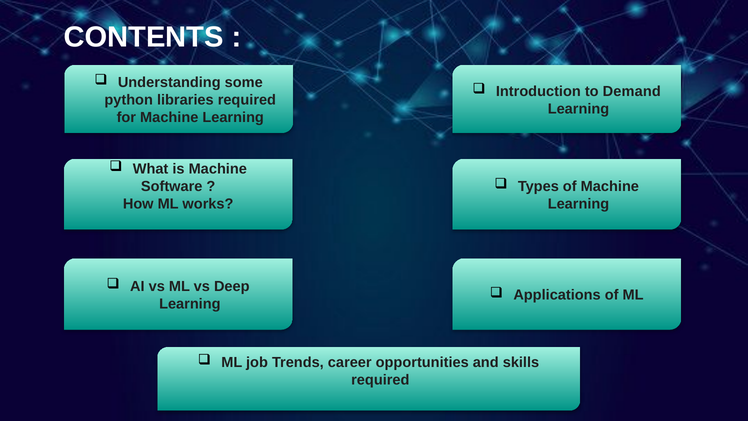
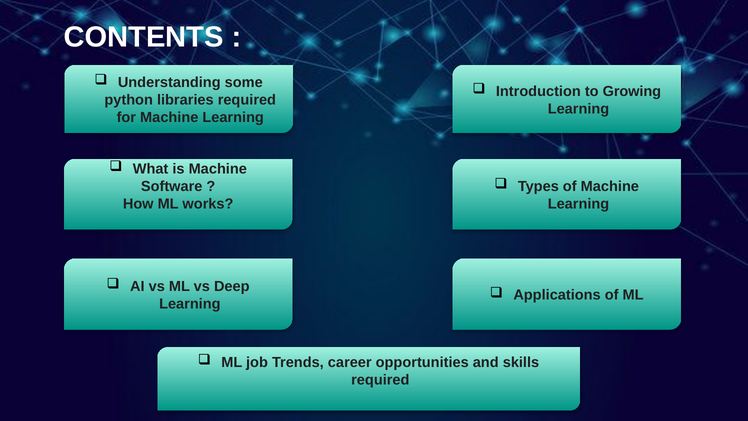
Demand: Demand -> Growing
